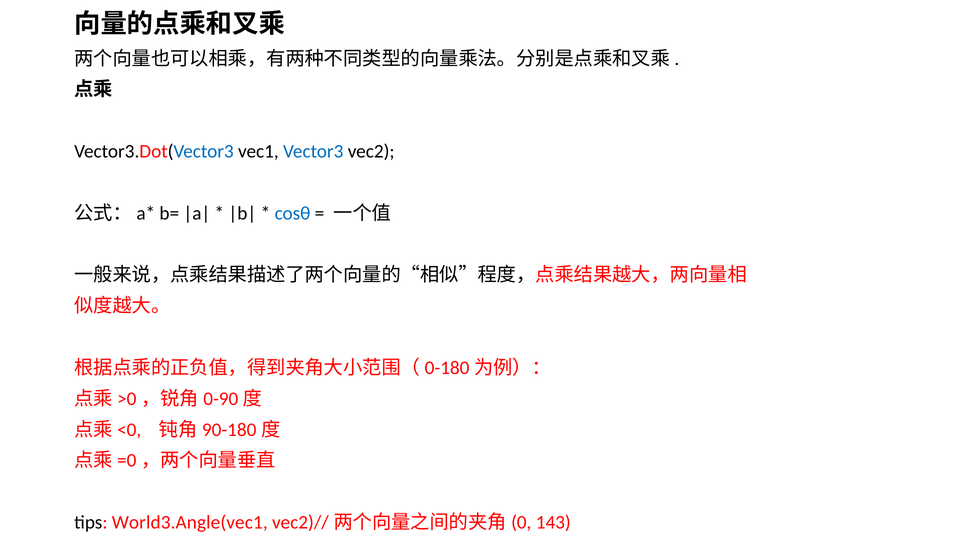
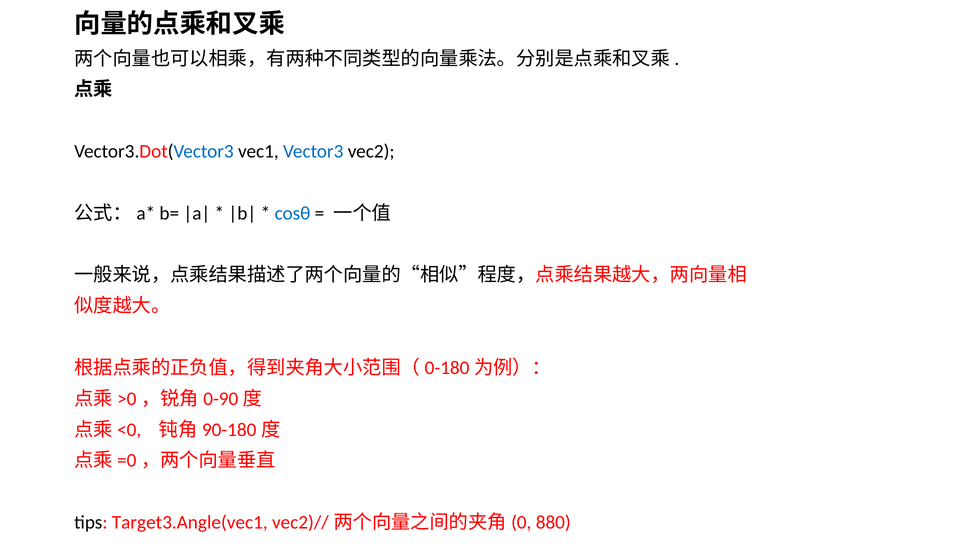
World3.Angle(vec1: World3.Angle(vec1 -> Target3.Angle(vec1
143: 143 -> 880
